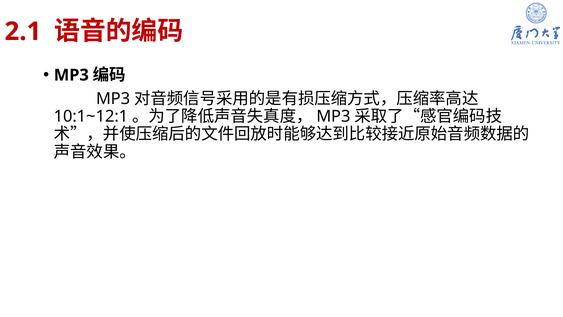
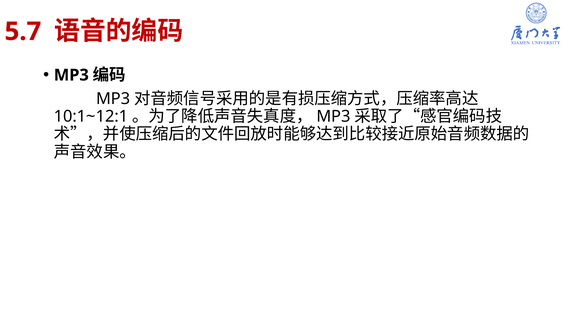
2.1: 2.1 -> 5.7
